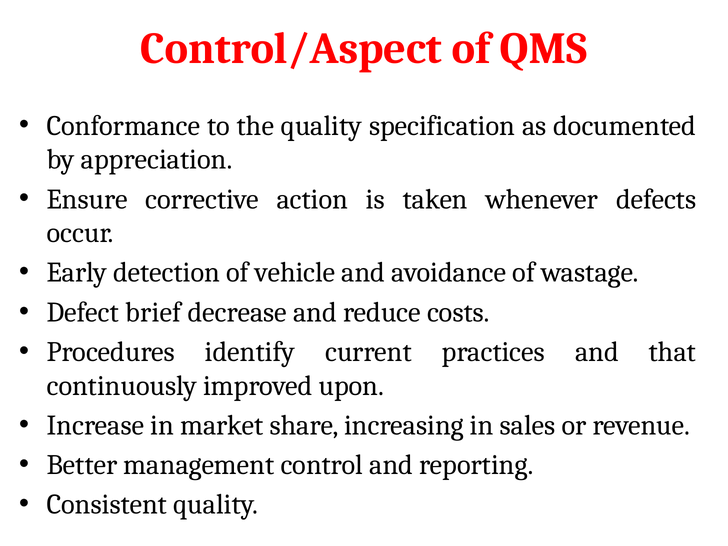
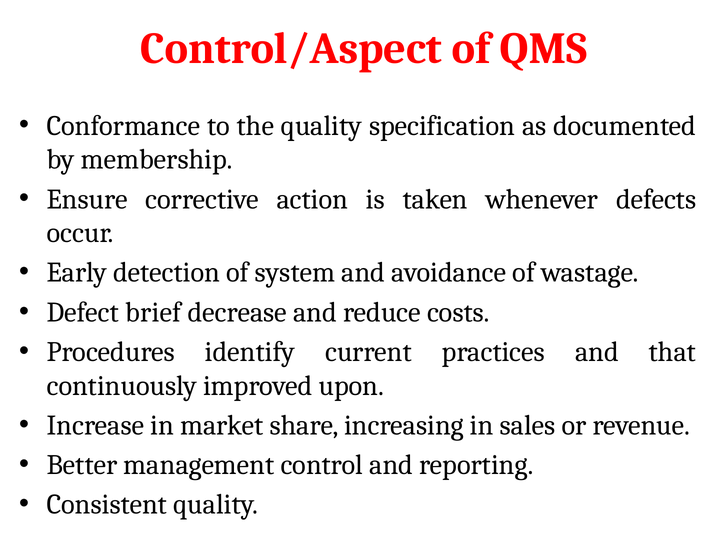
appreciation: appreciation -> membership
vehicle: vehicle -> system
